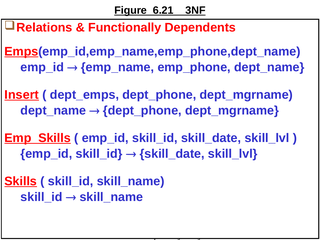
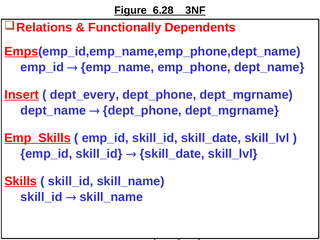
6.21: 6.21 -> 6.28
dept_emps: dept_emps -> dept_every
